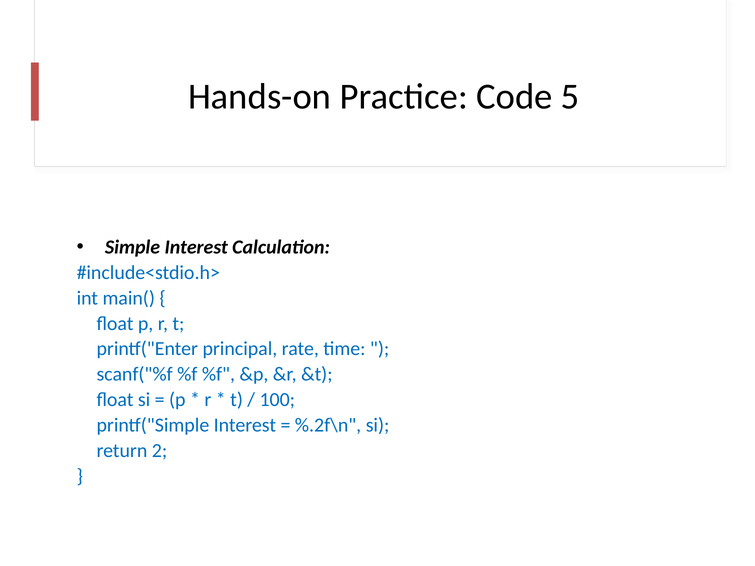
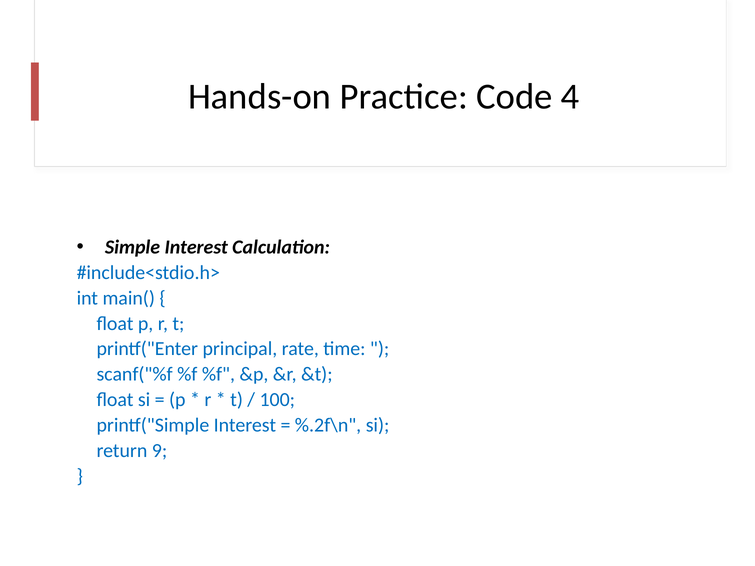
5: 5 -> 4
2: 2 -> 9
